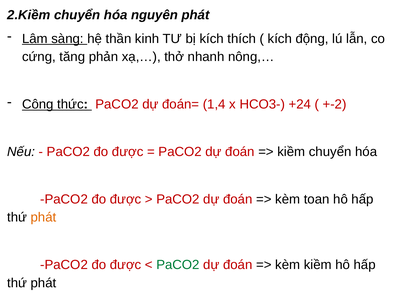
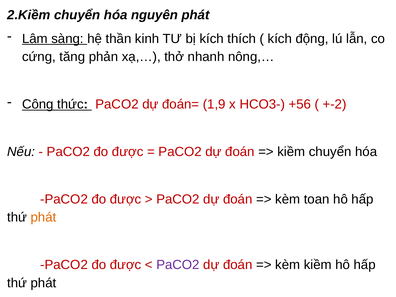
1,4: 1,4 -> 1,9
+24: +24 -> +56
PaCO2 at (178, 265) colour: green -> purple
